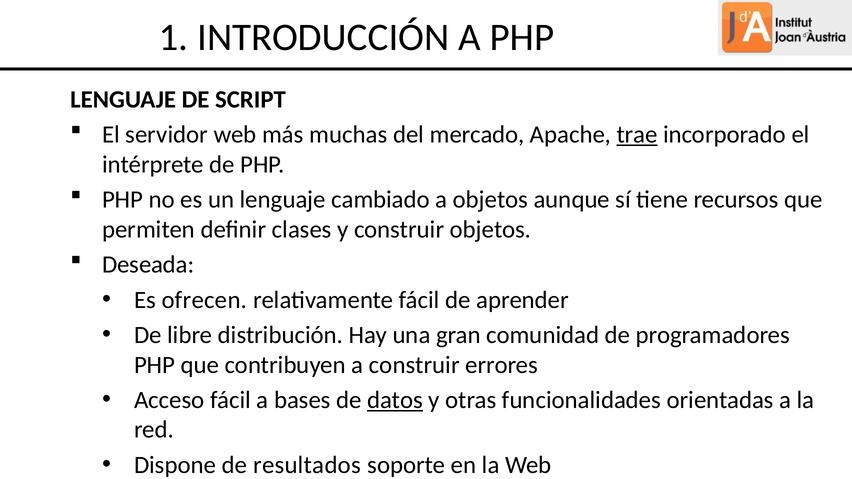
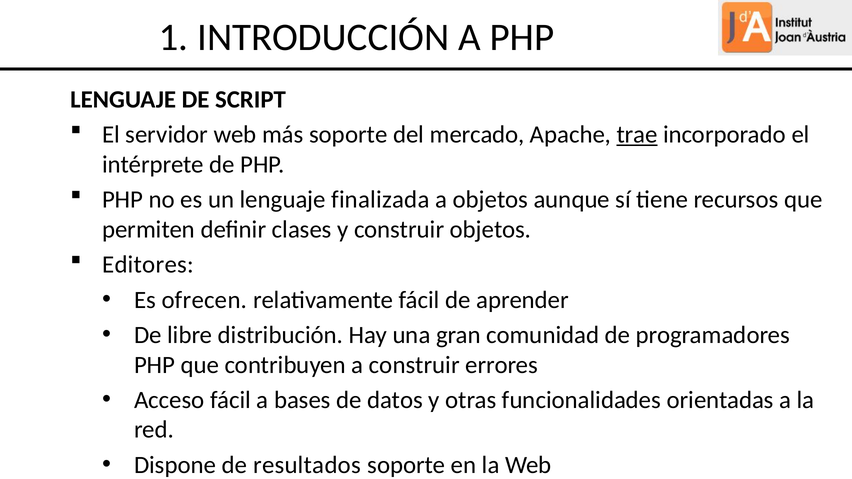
más muchas: muchas -> soporte
cambiado: cambiado -> finalizada
Deseada: Deseada -> Editores
datos underline: present -> none
